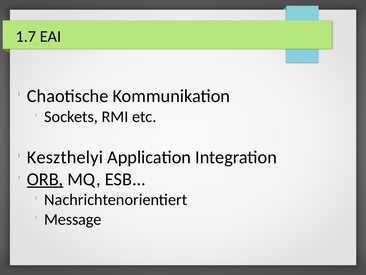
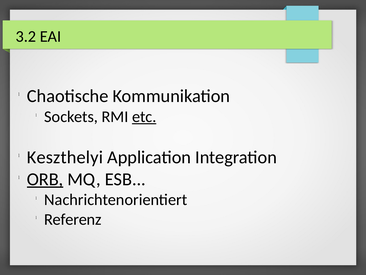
1.7: 1.7 -> 3.2
etc underline: none -> present
Message: Message -> Referenz
